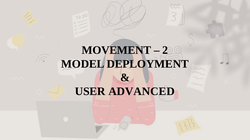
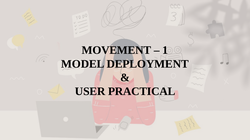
2: 2 -> 1
ADVANCED: ADVANCED -> PRACTICAL
